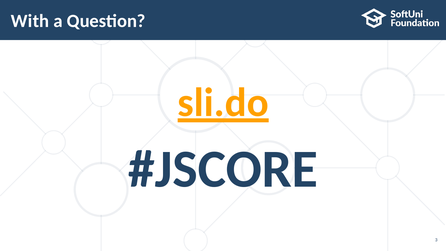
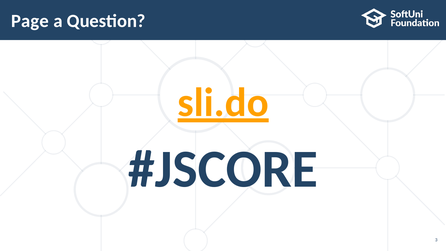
With: With -> Page
